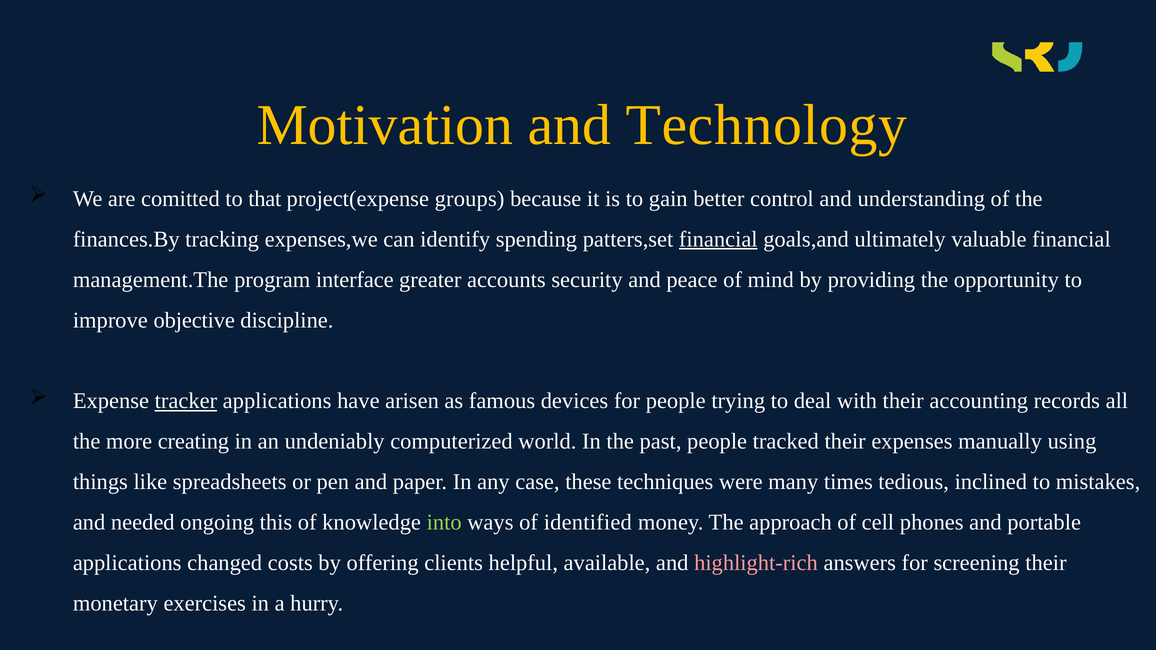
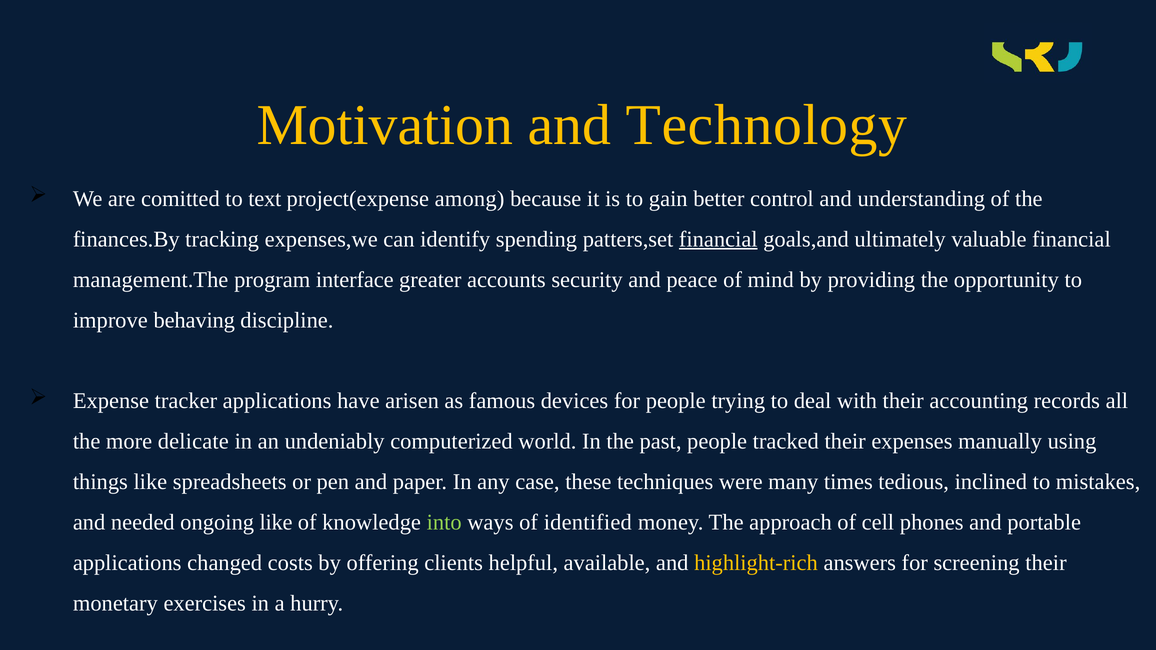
that: that -> text
groups: groups -> among
objective: objective -> behaving
tracker underline: present -> none
creating: creating -> delicate
ongoing this: this -> like
highlight-rich colour: pink -> yellow
